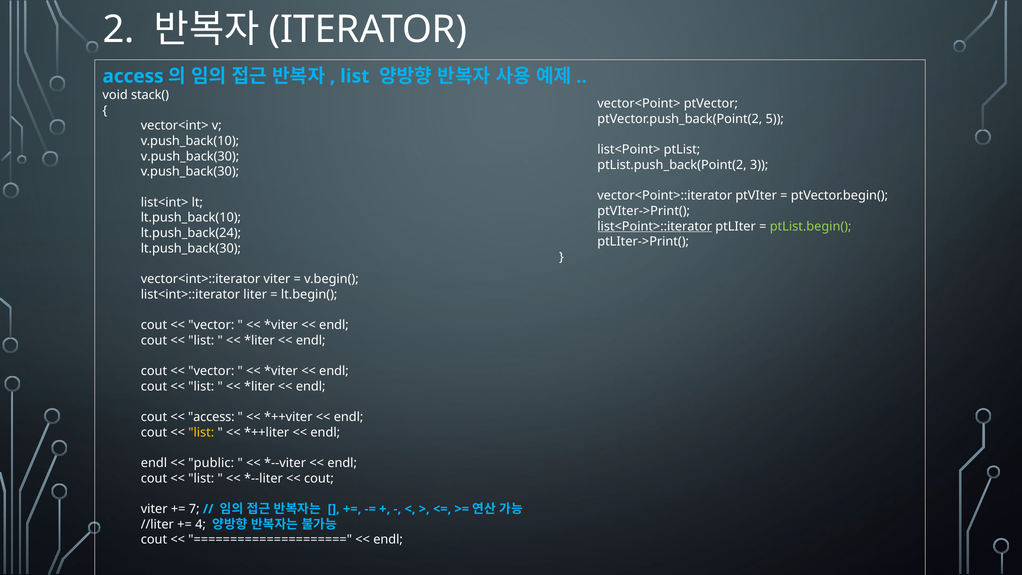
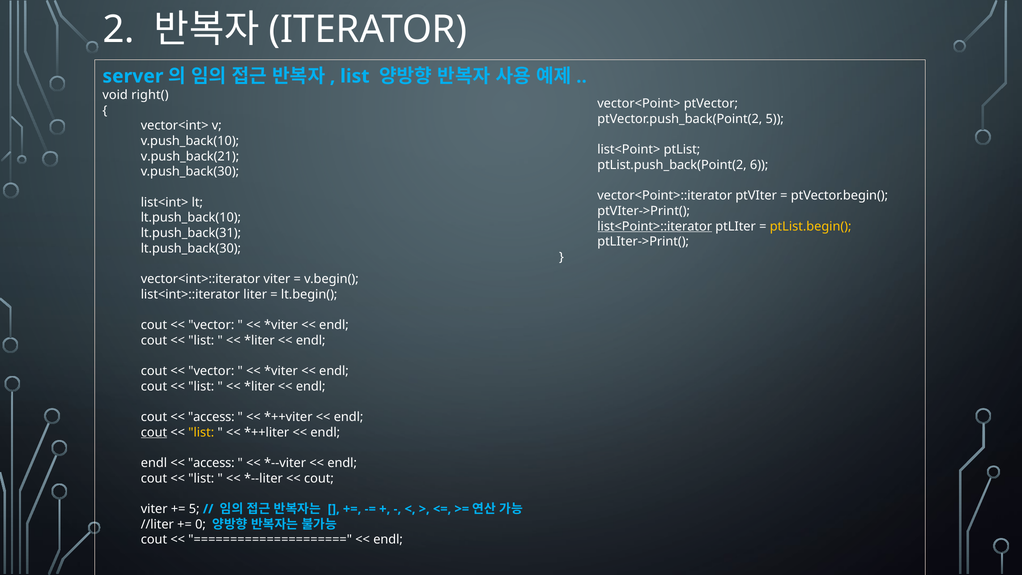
access at (133, 76): access -> server
stack(: stack( -> right(
v.push_back(30 at (190, 156): v.push_back(30 -> v.push_back(21
3: 3 -> 6
ptList.begin( colour: light green -> yellow
lt.push_back(24: lt.push_back(24 -> lt.push_back(31
cout at (154, 432) underline: none -> present
public at (211, 463): public -> access
7 at (194, 509): 7 -> 5
4: 4 -> 0
